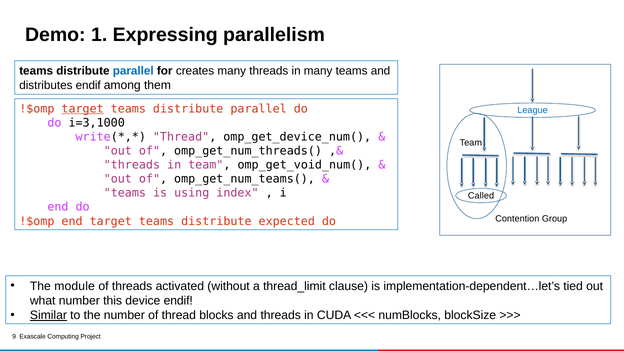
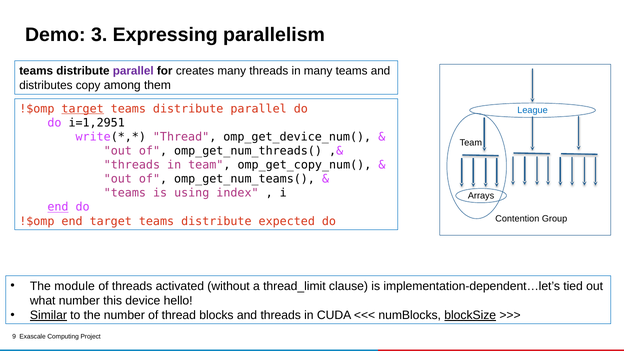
1: 1 -> 3
parallel at (133, 71) colour: blue -> purple
distributes endif: endif -> copy
i=3,1000: i=3,1000 -> i=1,2951
omp_get_void_num(: omp_get_void_num( -> omp_get_copy_num(
Called: Called -> Arrays
end at (58, 207) underline: none -> present
device endif: endif -> hello
blockSize underline: none -> present
